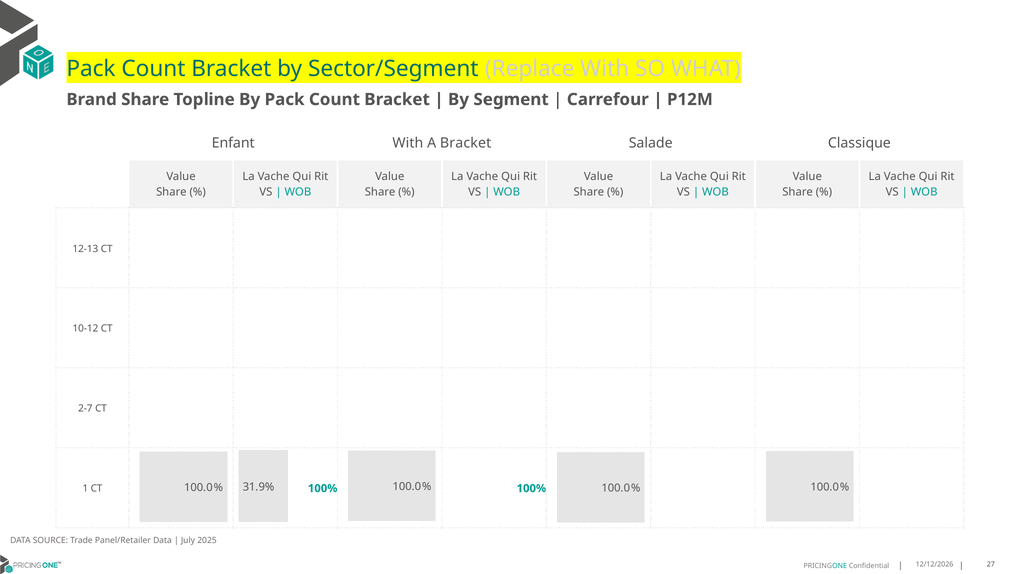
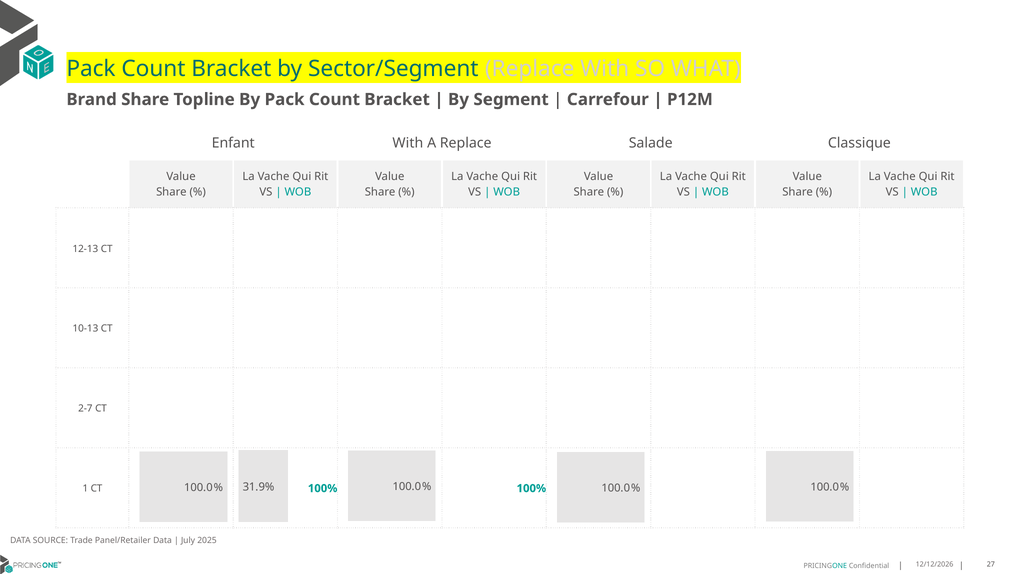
A Bracket: Bracket -> Replace
10-12: 10-12 -> 10-13
